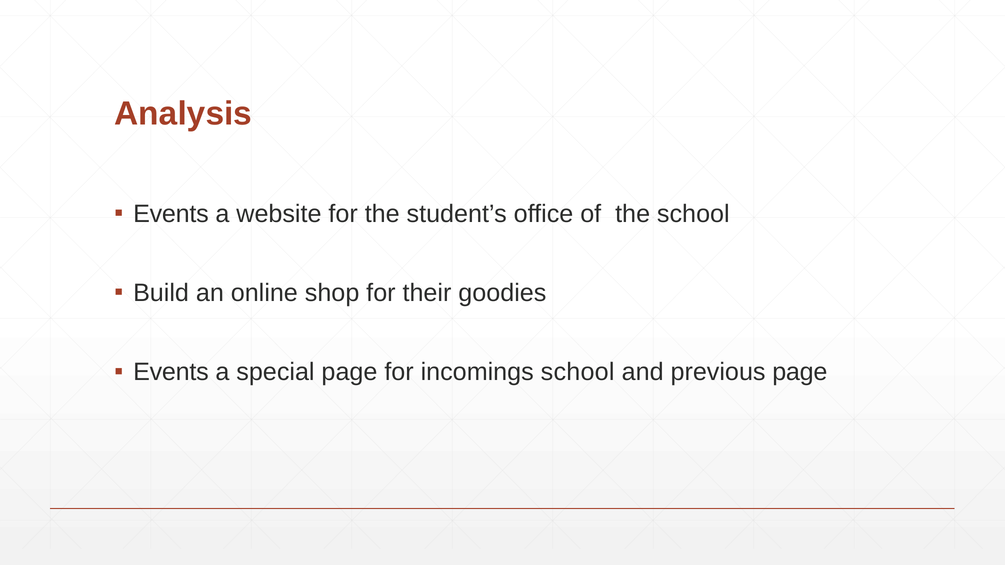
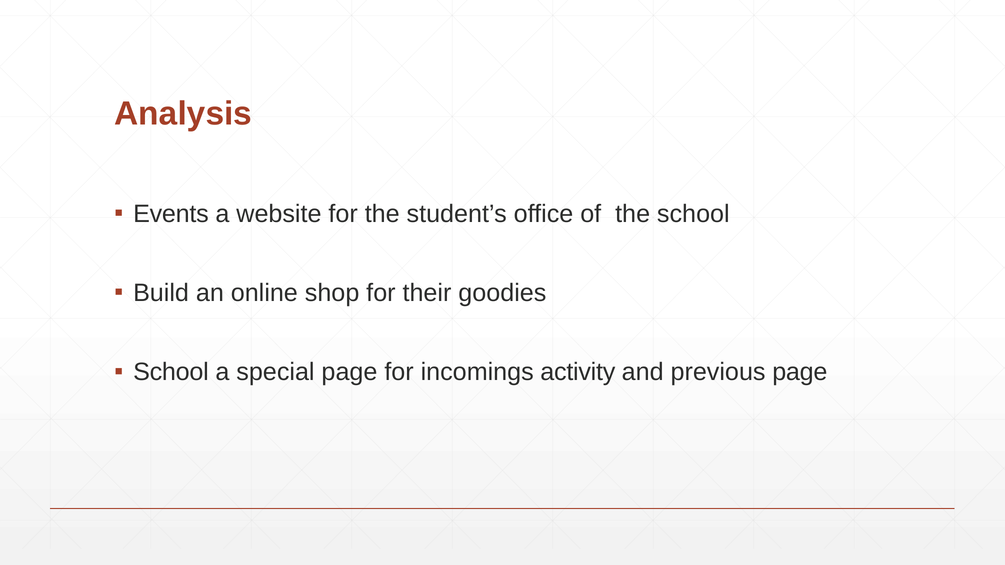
Events at (171, 372): Events -> School
incomings school: school -> activity
